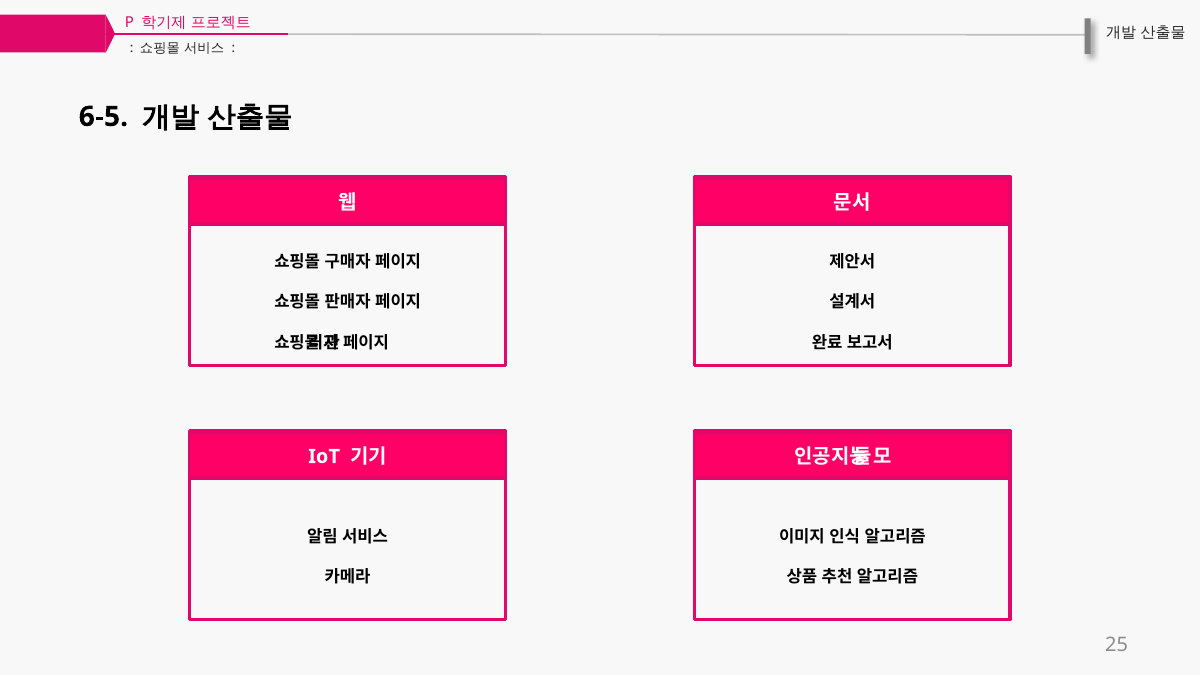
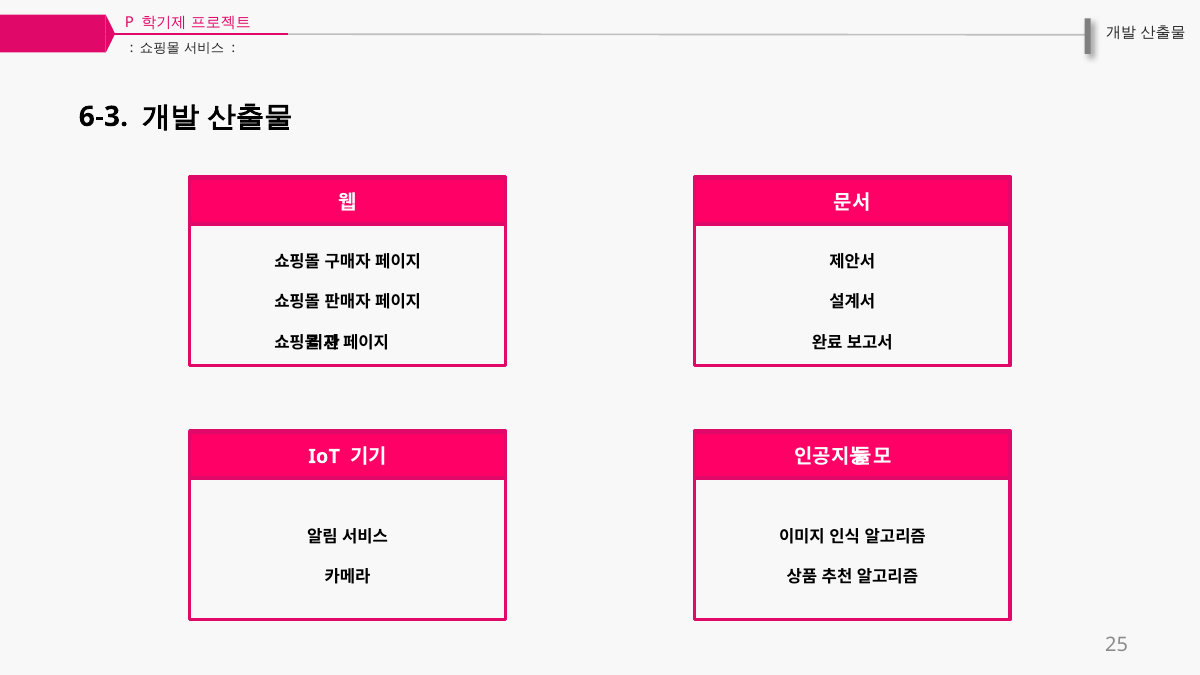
6-5: 6-5 -> 6-3
